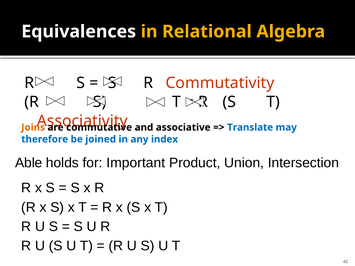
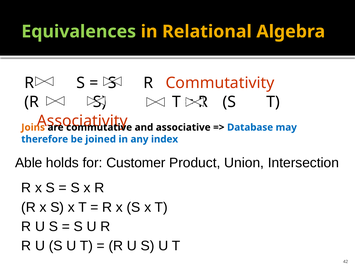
Equivalences colour: white -> light green
Translate: Translate -> Database
Important: Important -> Customer
